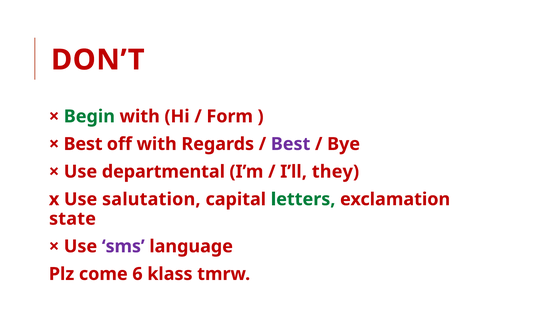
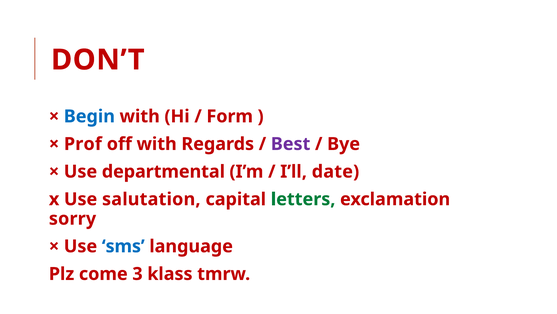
Begin colour: green -> blue
Best at (83, 144): Best -> Prof
they: they -> date
state: state -> sorry
sms colour: purple -> blue
6: 6 -> 3
